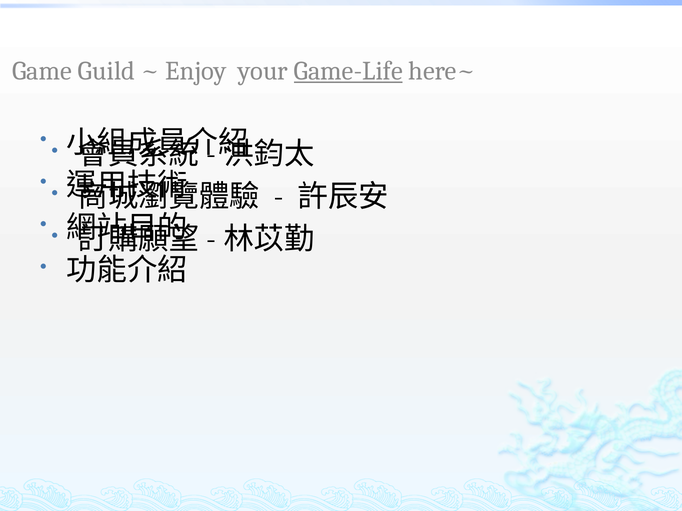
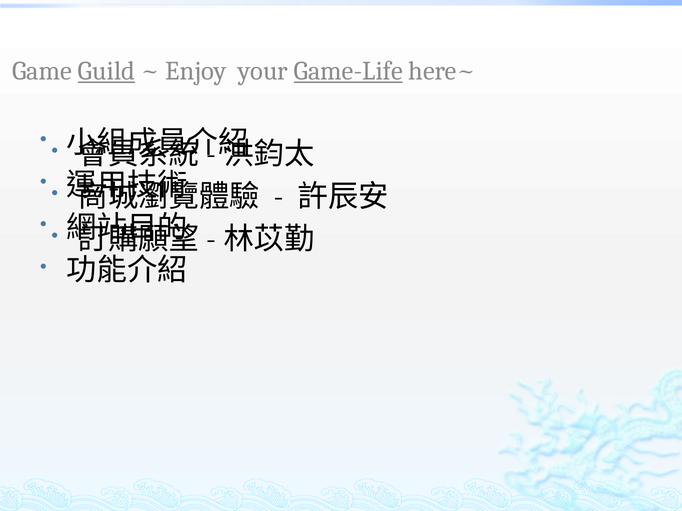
Guild underline: none -> present
